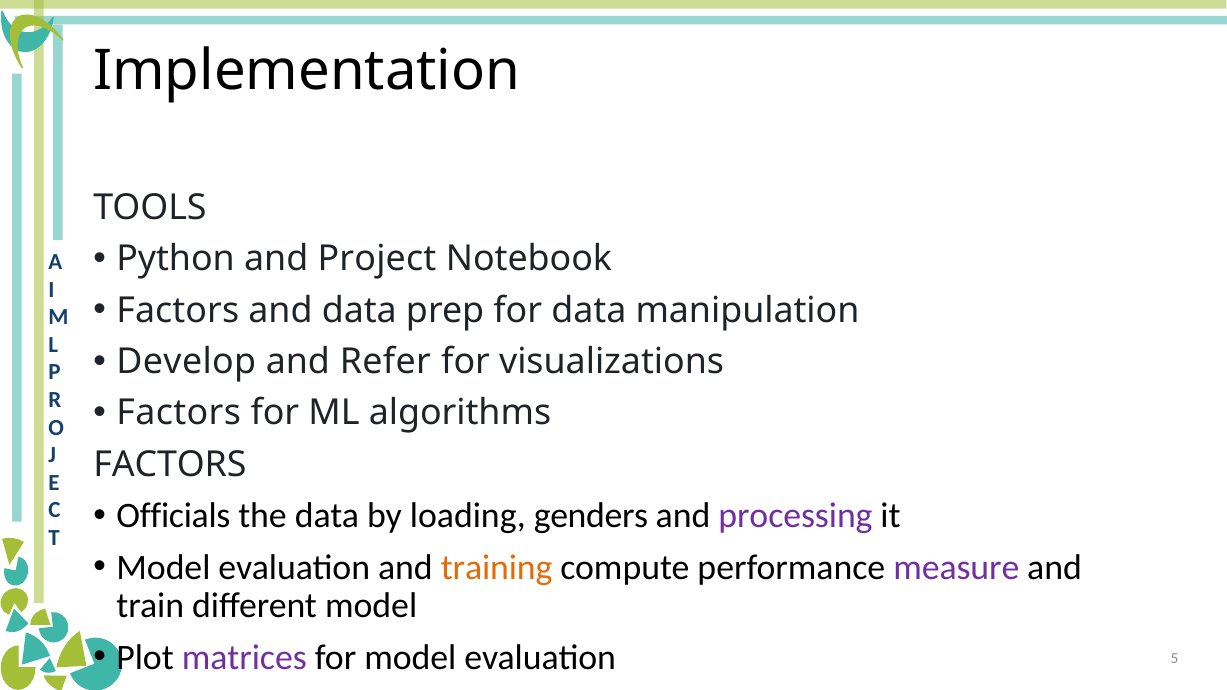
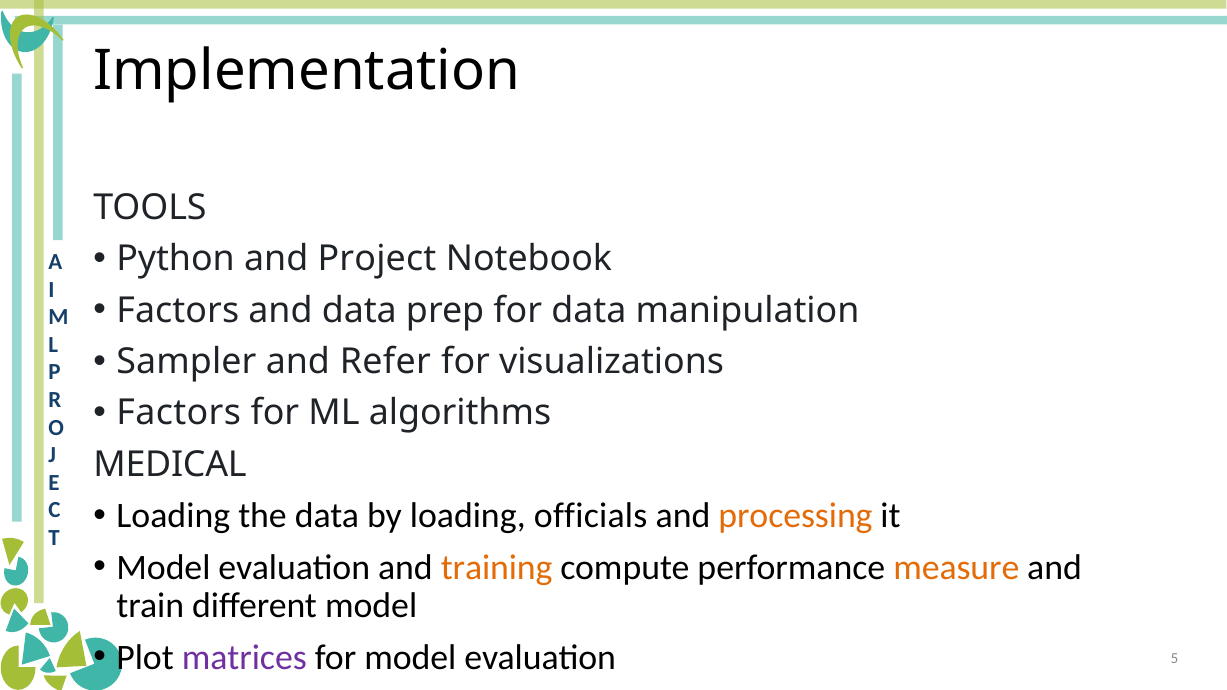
Develop: Develop -> Sampler
FACTORS at (170, 465): FACTORS -> MEDICAL
Officials at (173, 516): Officials -> Loading
genders: genders -> officials
processing colour: purple -> orange
measure colour: purple -> orange
